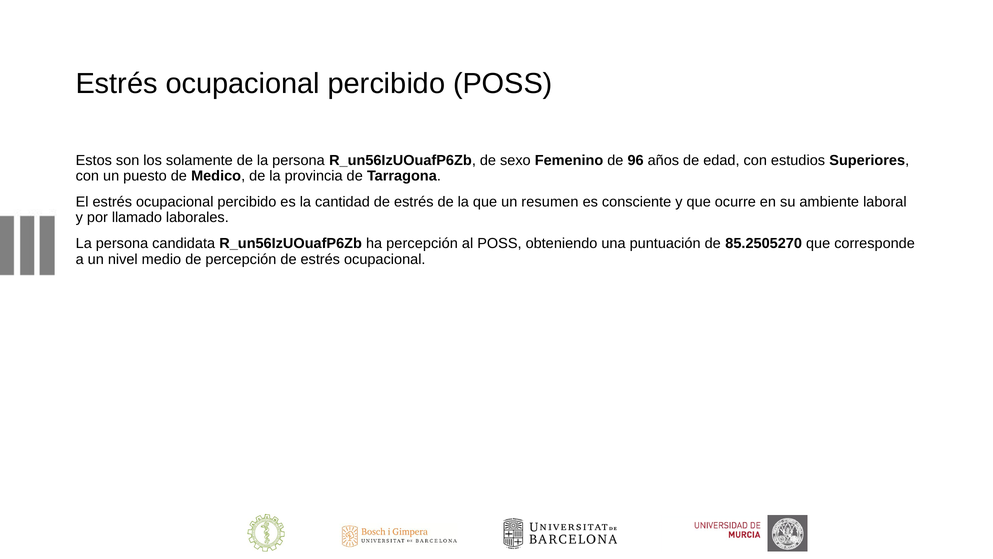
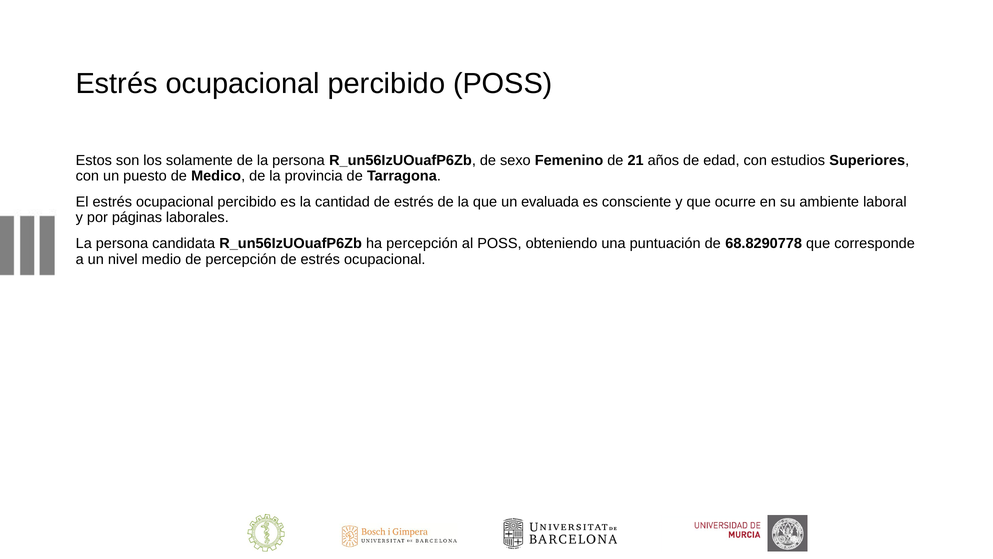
96: 96 -> 21
resumen: resumen -> evaluada
llamado: llamado -> páginas
85.2505270: 85.2505270 -> 68.8290778
